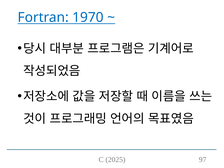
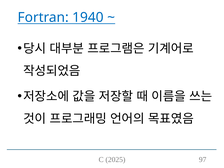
1970: 1970 -> 1940
